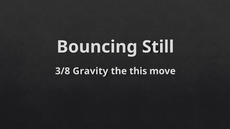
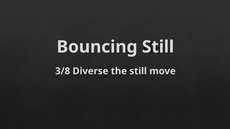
Gravity: Gravity -> Diverse
the this: this -> still
